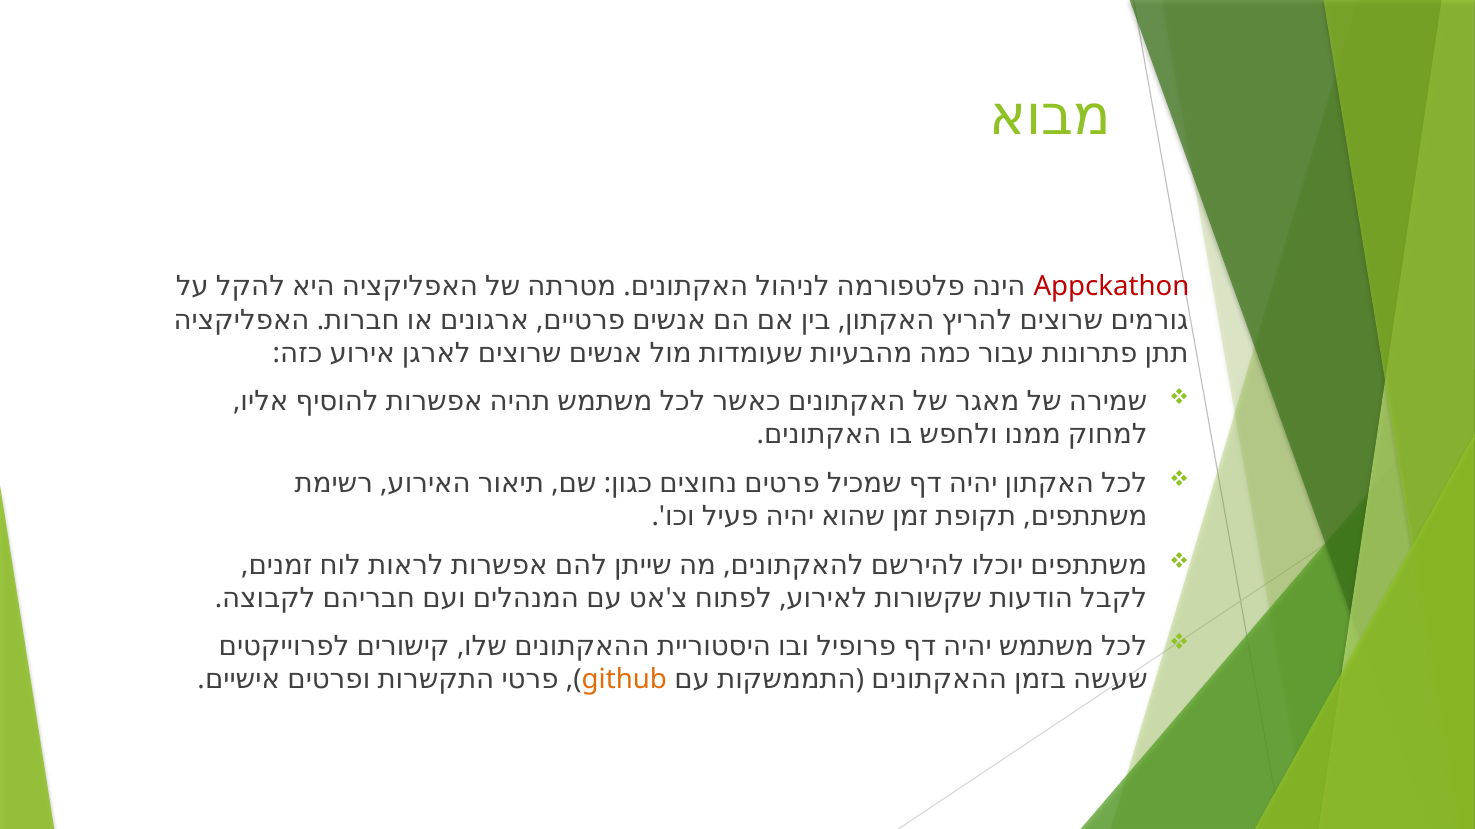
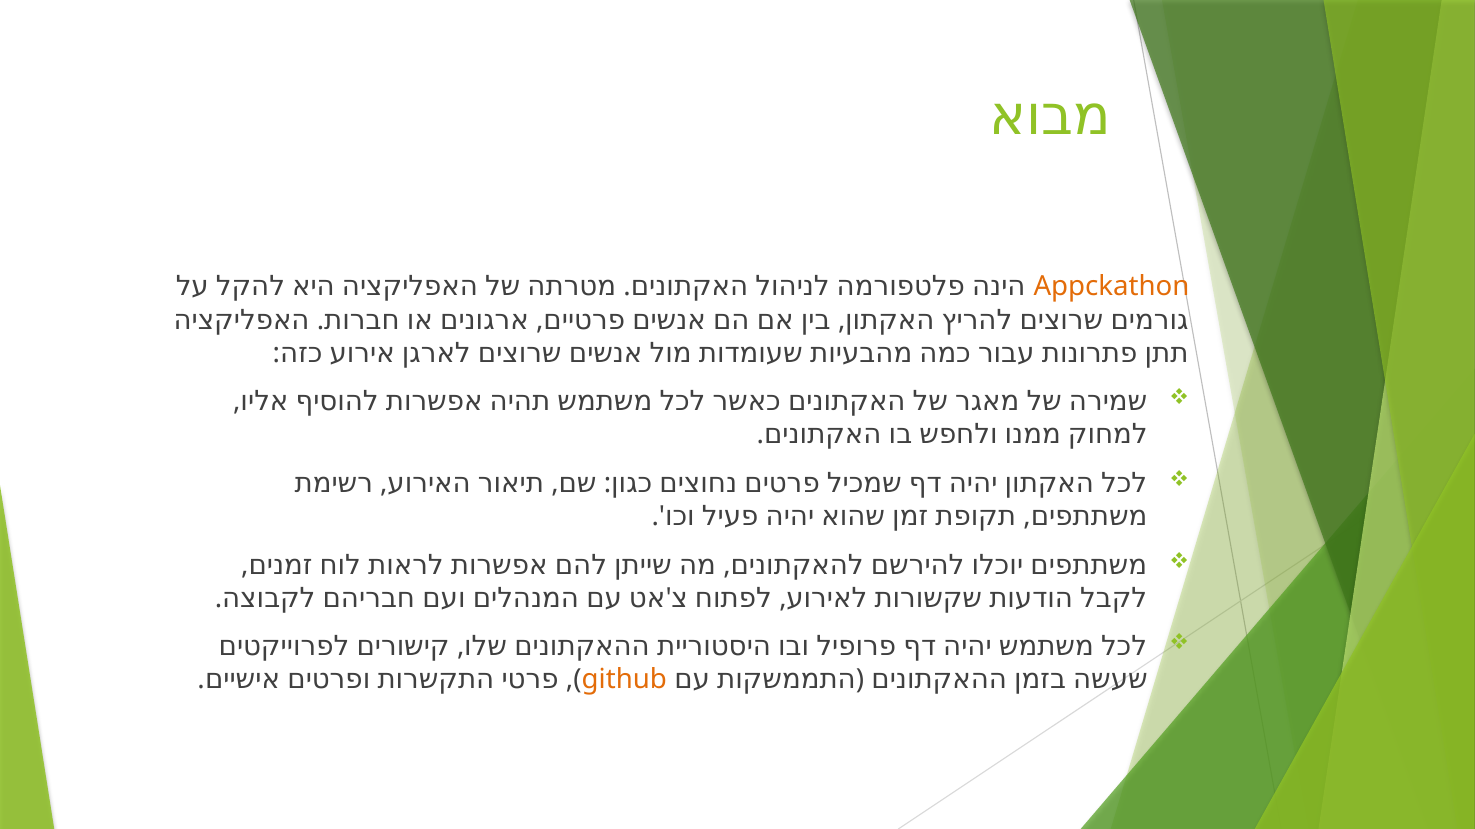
Appckathon colour: red -> orange
